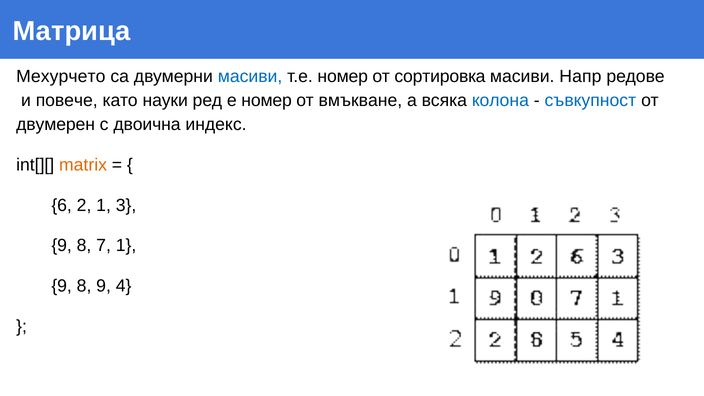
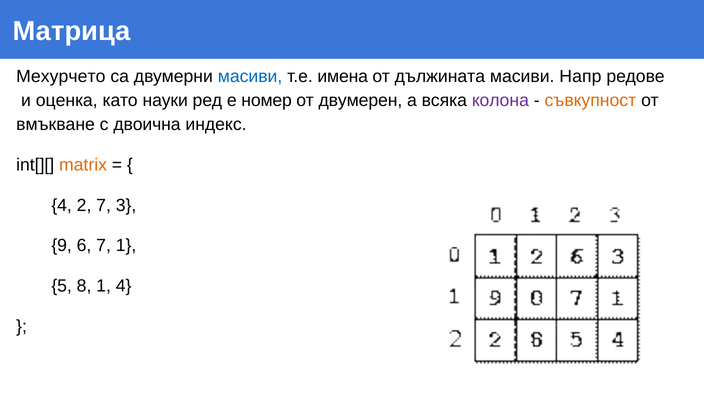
т.е номер: номер -> имена
сортировка: сортировка -> дължината
повече: повече -> оценка
вмъкване: вмъкване -> двумерен
колона colour: blue -> purple
съвкупност colour: blue -> orange
двумерен: двумерен -> вмъкване
6 at (62, 205): 6 -> 4
2 1: 1 -> 7
8 at (84, 246): 8 -> 6
9 at (62, 286): 9 -> 5
8 9: 9 -> 1
